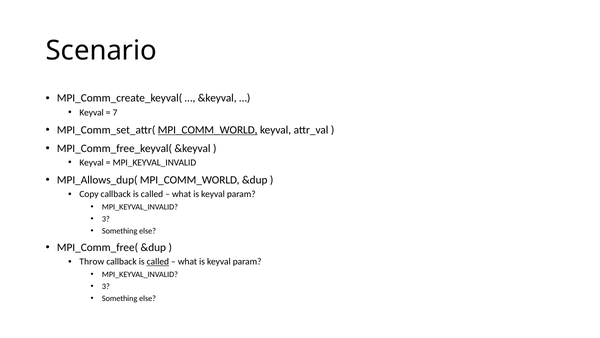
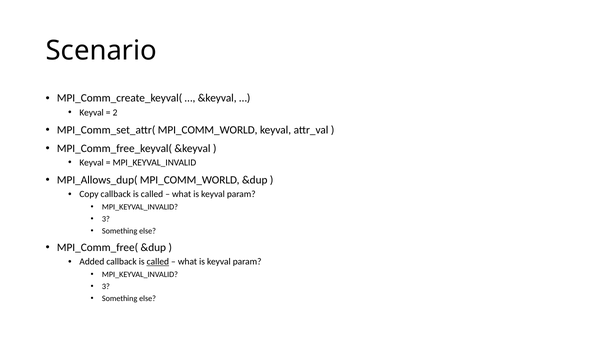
7: 7 -> 2
MPI_COMM_WORLD at (208, 130) underline: present -> none
Throw: Throw -> Added
